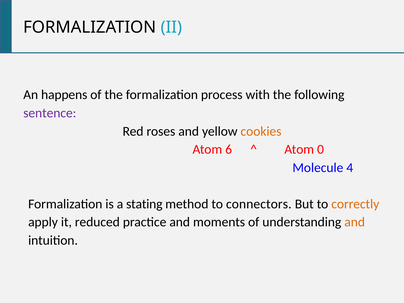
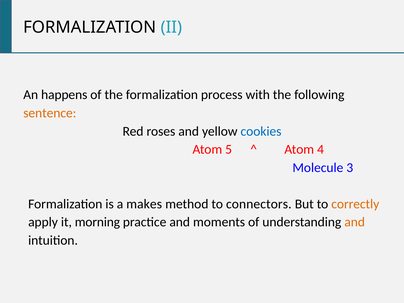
sentence colour: purple -> orange
cookies colour: orange -> blue
6: 6 -> 5
0: 0 -> 4
4: 4 -> 3
stating: stating -> makes
reduced: reduced -> morning
